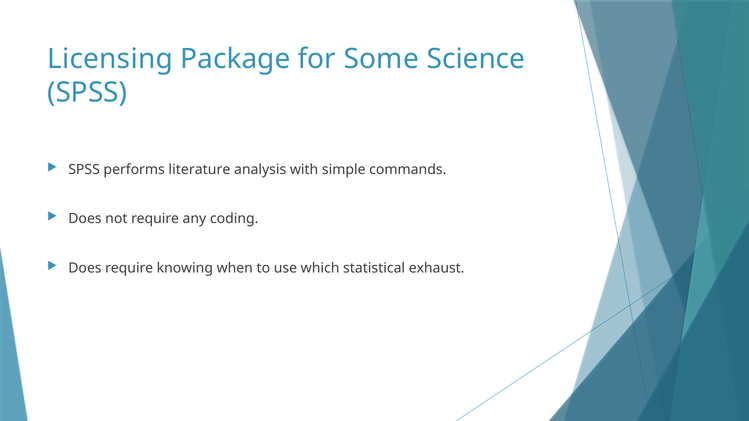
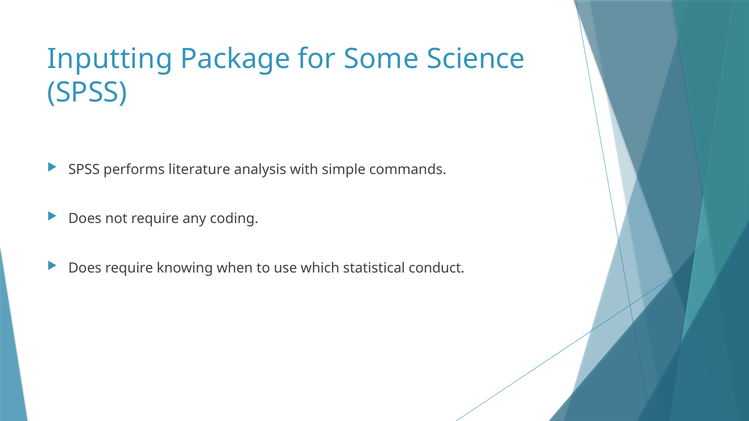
Licensing: Licensing -> Inputting
exhaust: exhaust -> conduct
